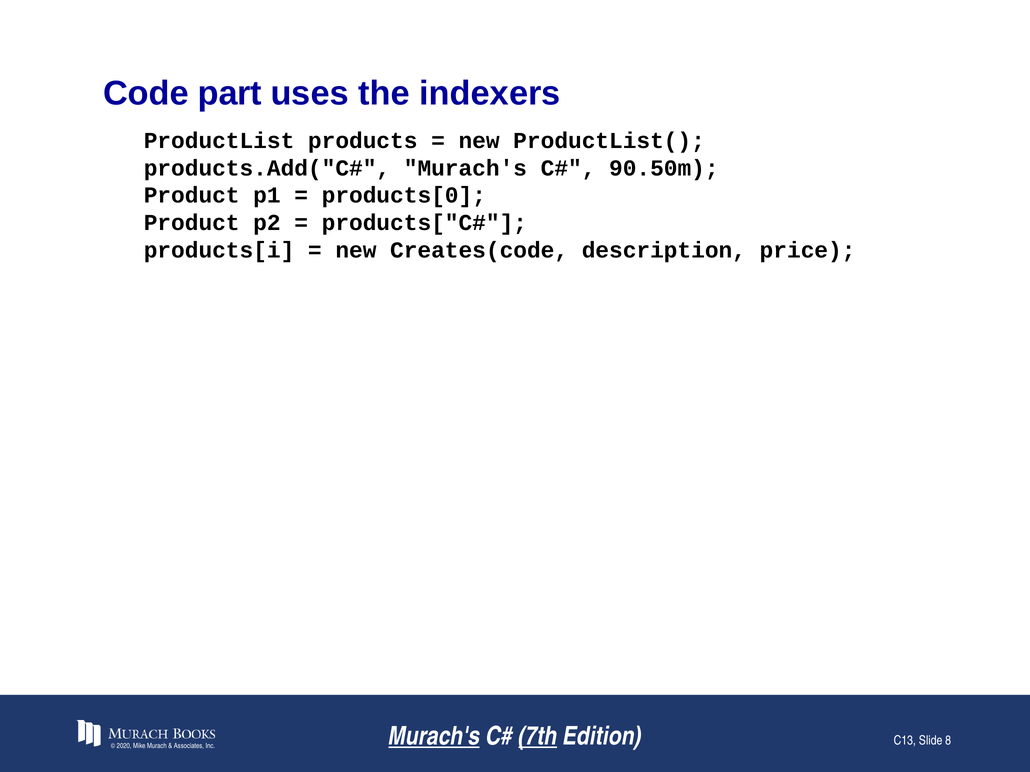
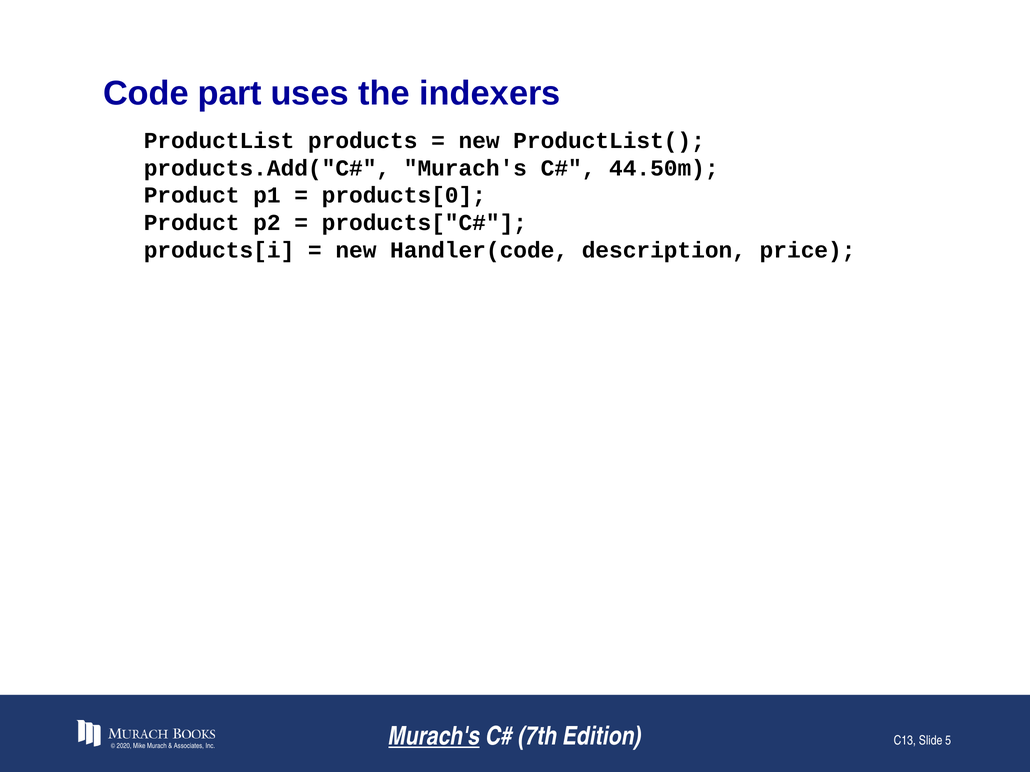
90.50m: 90.50m -> 44.50m
Creates(code: Creates(code -> Handler(code
7th underline: present -> none
8: 8 -> 5
